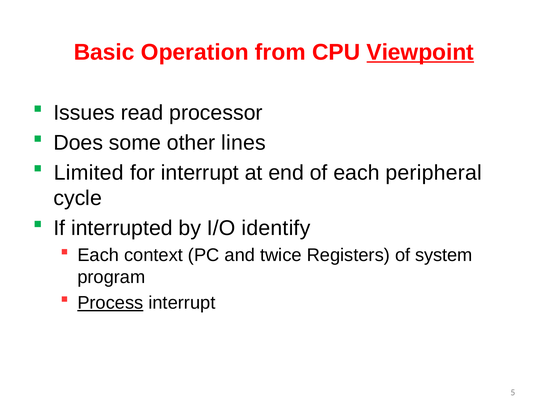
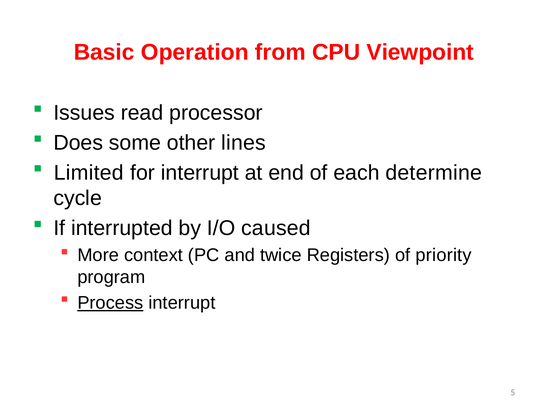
Viewpoint underline: present -> none
peripheral: peripheral -> determine
identify: identify -> caused
Each at (98, 255): Each -> More
system: system -> priority
